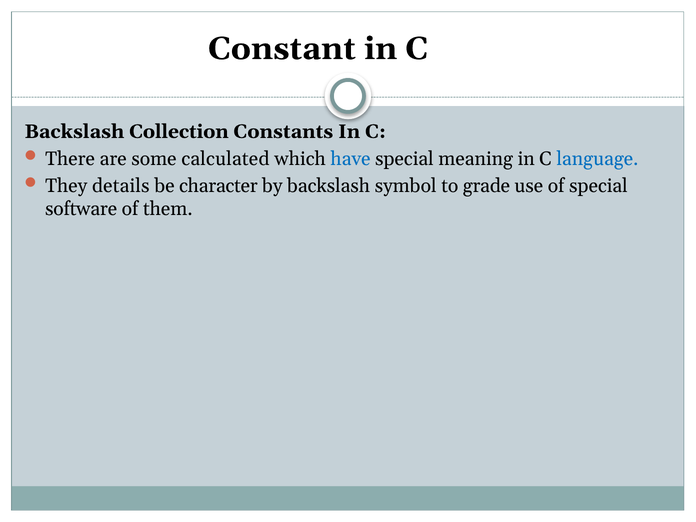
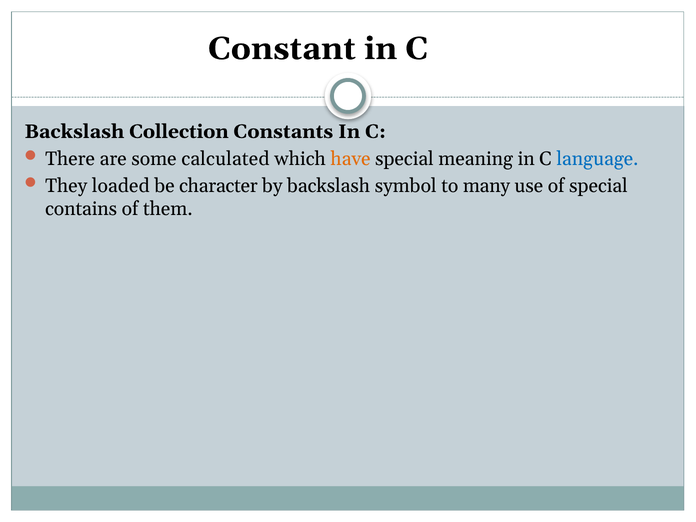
have colour: blue -> orange
details: details -> loaded
grade: grade -> many
software: software -> contains
